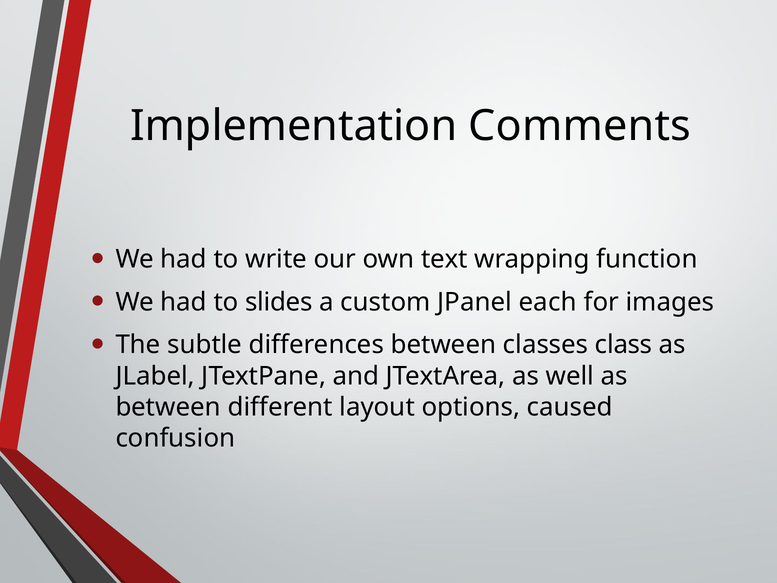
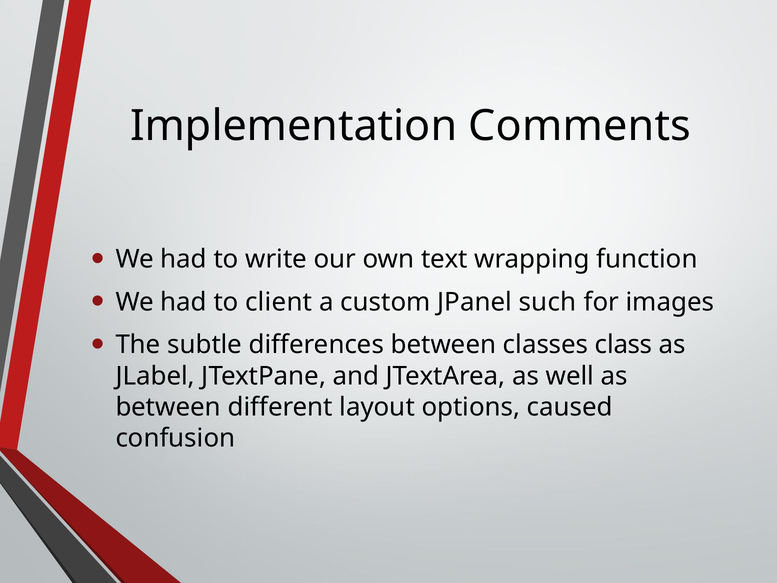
slides: slides -> client
each: each -> such
